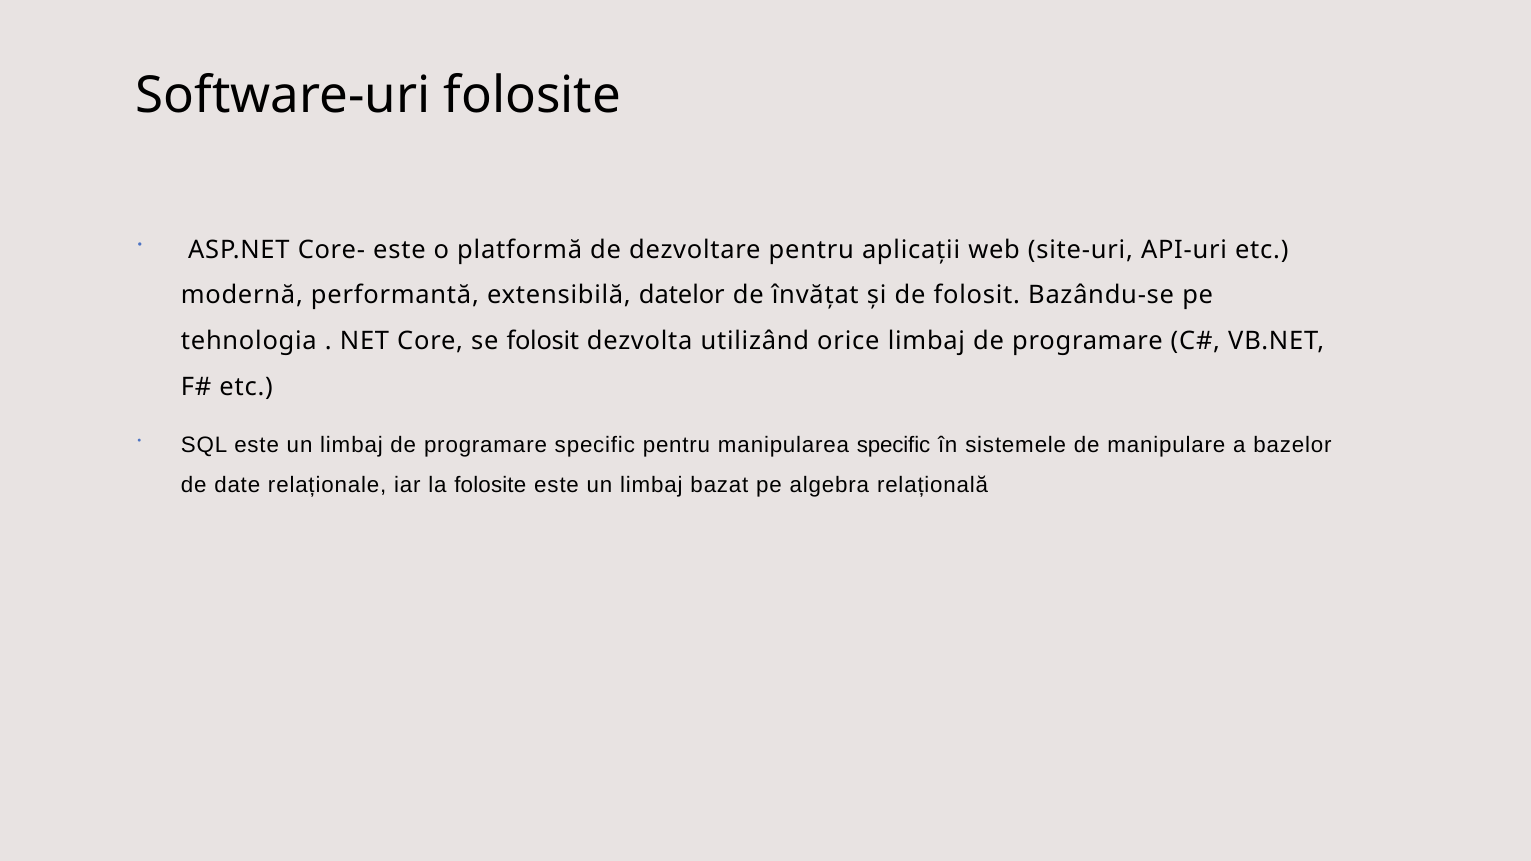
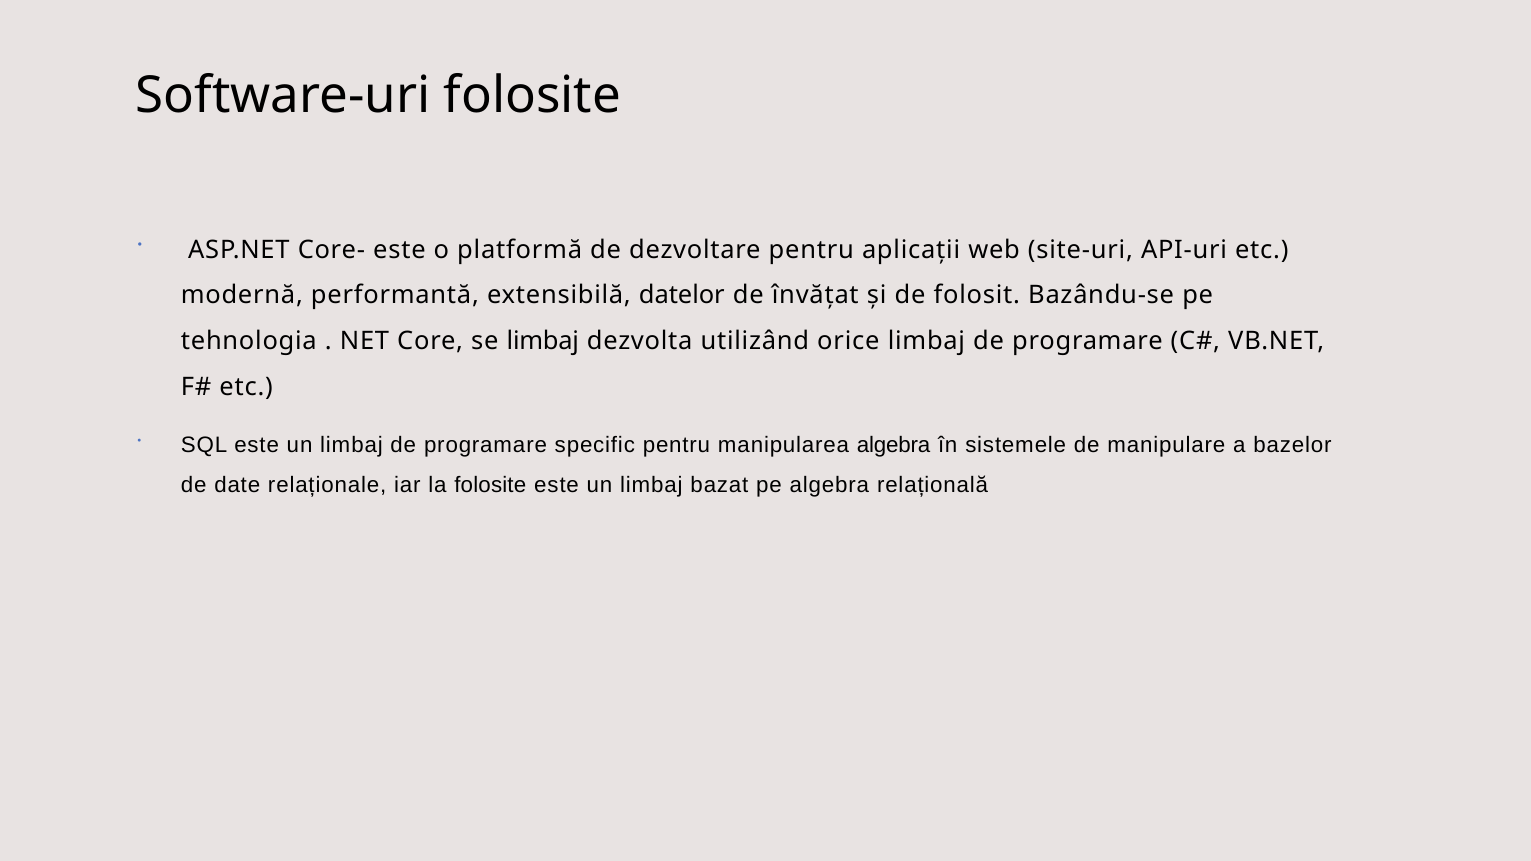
se folosit: folosit -> limbaj
manipularea specific: specific -> algebra
